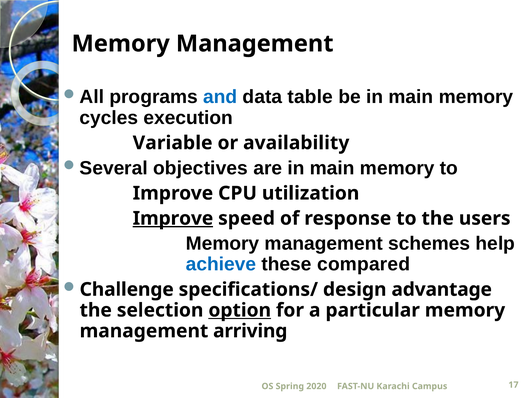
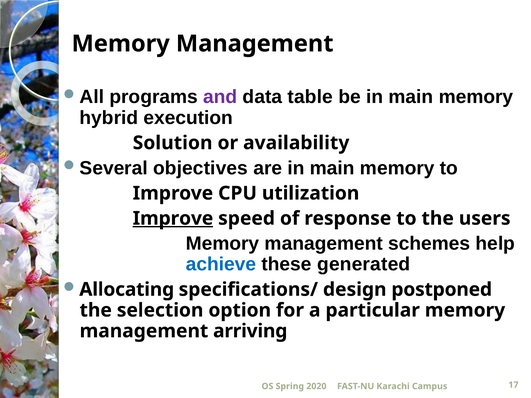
and colour: blue -> purple
cycles: cycles -> hybrid
Variable: Variable -> Solution
compared: compared -> generated
Challenge: Challenge -> Allocating
advantage: advantage -> postponed
option underline: present -> none
